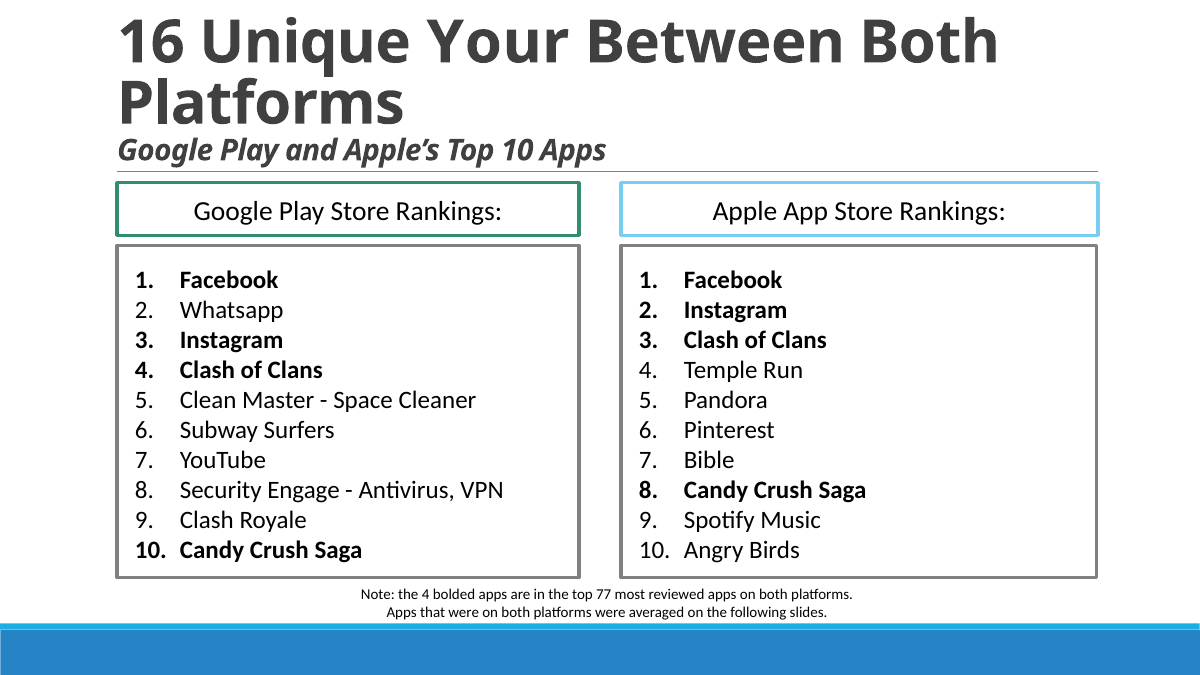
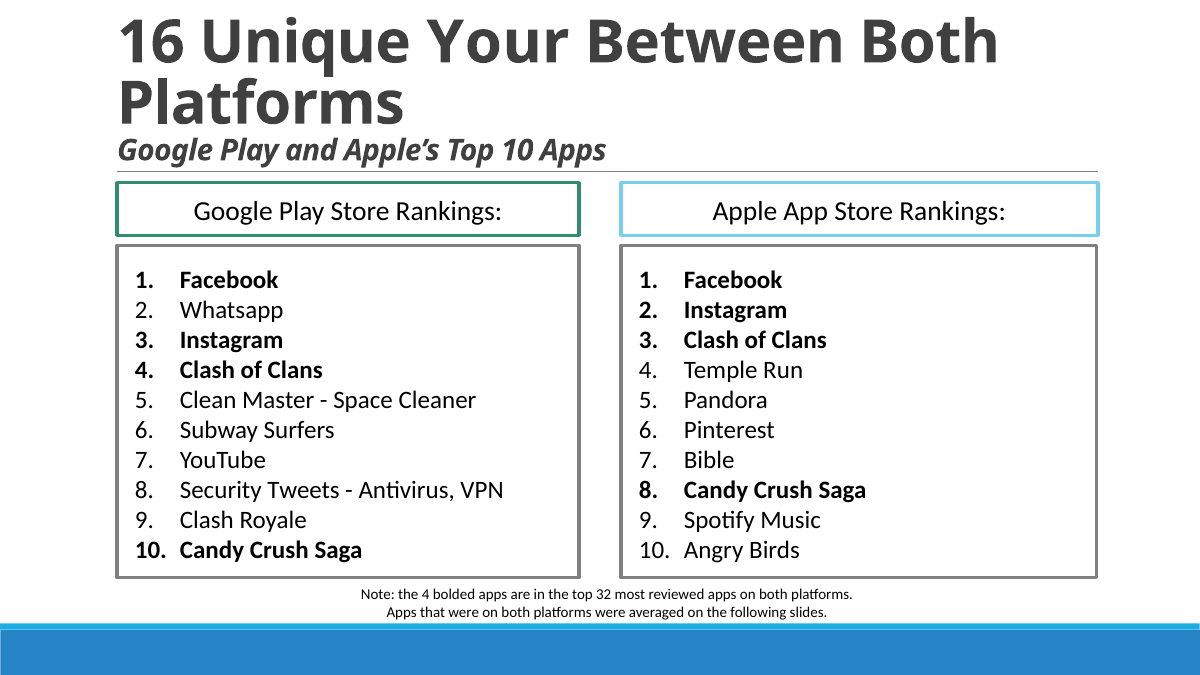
Engage: Engage -> Tweets
77: 77 -> 32
